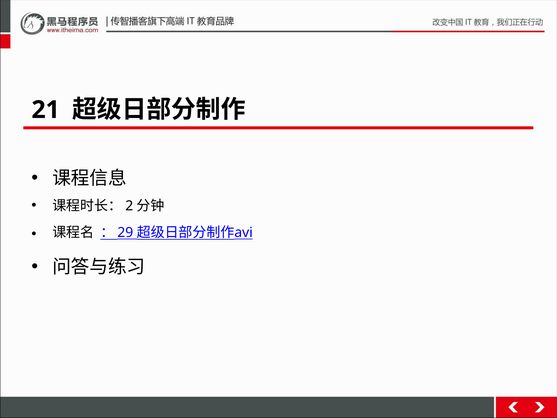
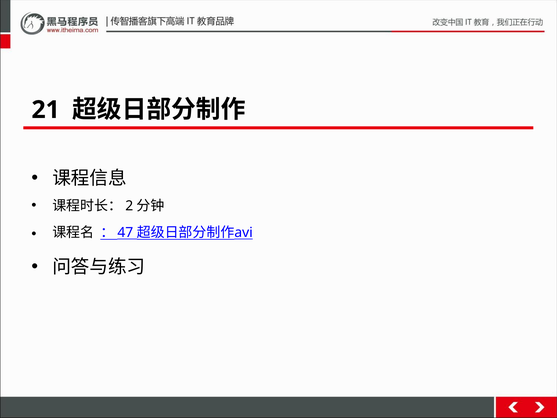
29: 29 -> 47
